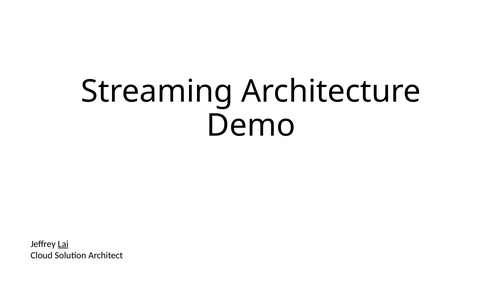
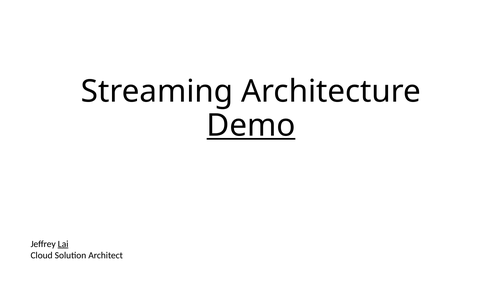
Demo underline: none -> present
